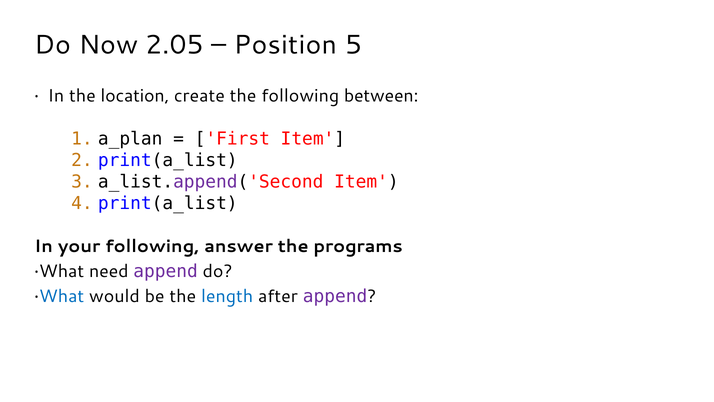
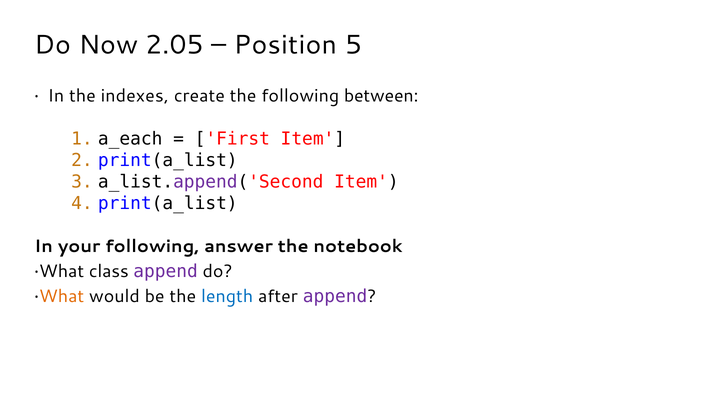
location: location -> indexes
a_plan: a_plan -> a_each
programs: programs -> notebook
need: need -> class
What at (62, 296) colour: blue -> orange
